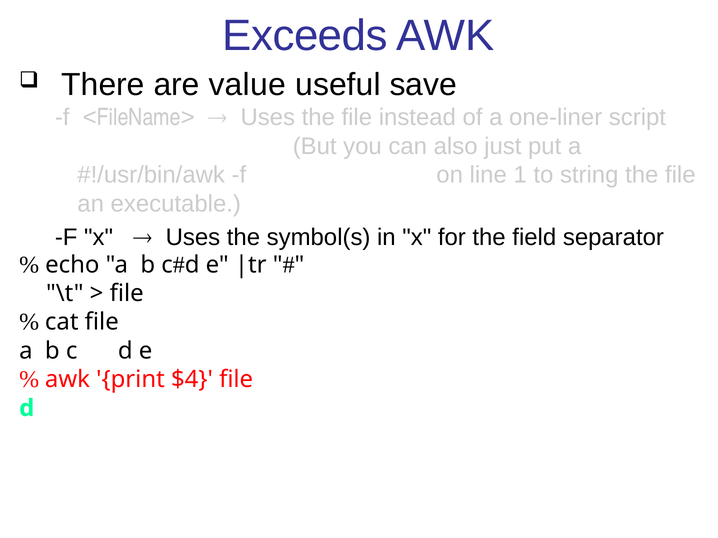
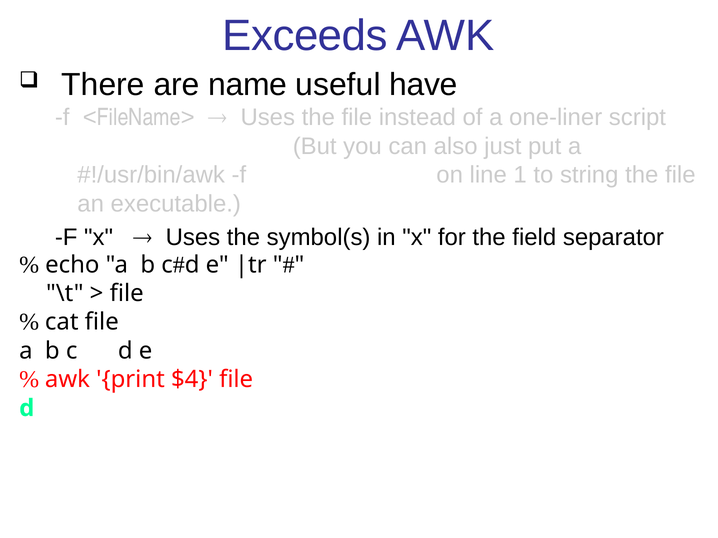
value: value -> name
save: save -> have
